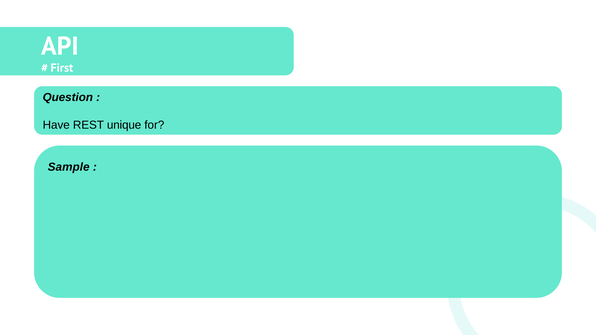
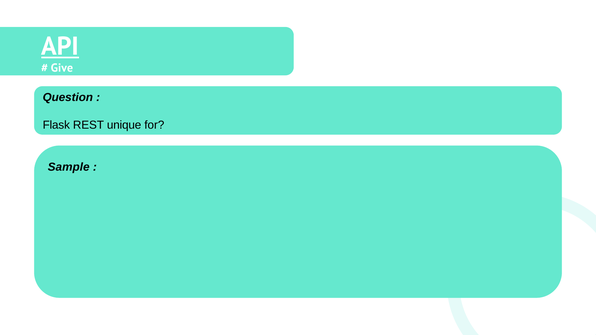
API underline: none -> present
First: First -> Give
Have: Have -> Flask
